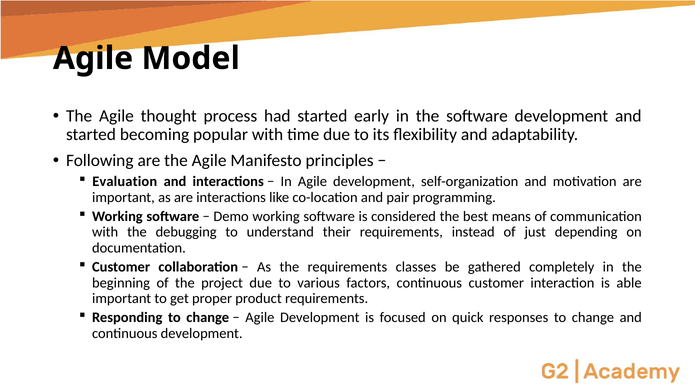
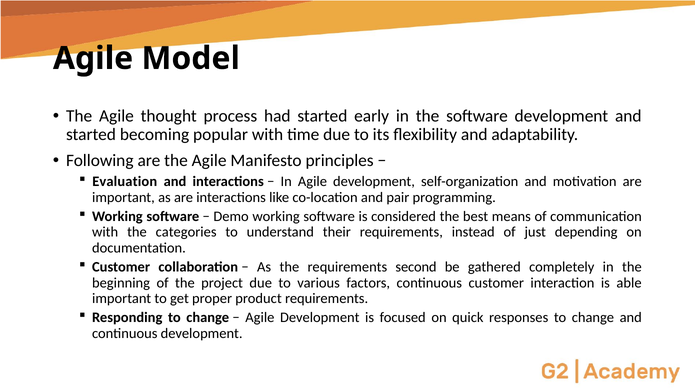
debugging: debugging -> categories
classes: classes -> second
